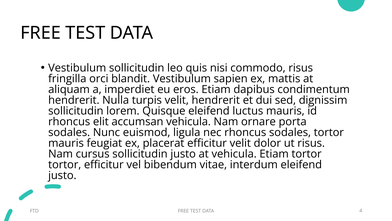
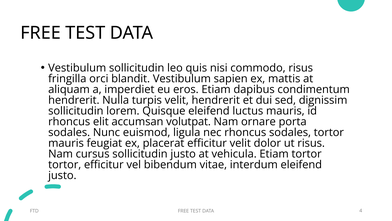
accumsan vehicula: vehicula -> volutpat
